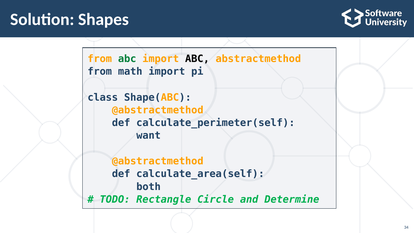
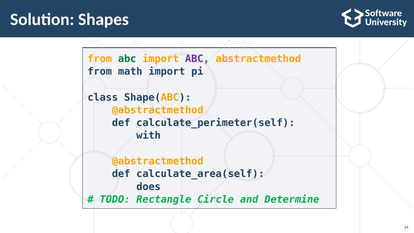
ABC at (197, 59) colour: black -> purple
want: want -> with
both: both -> does
